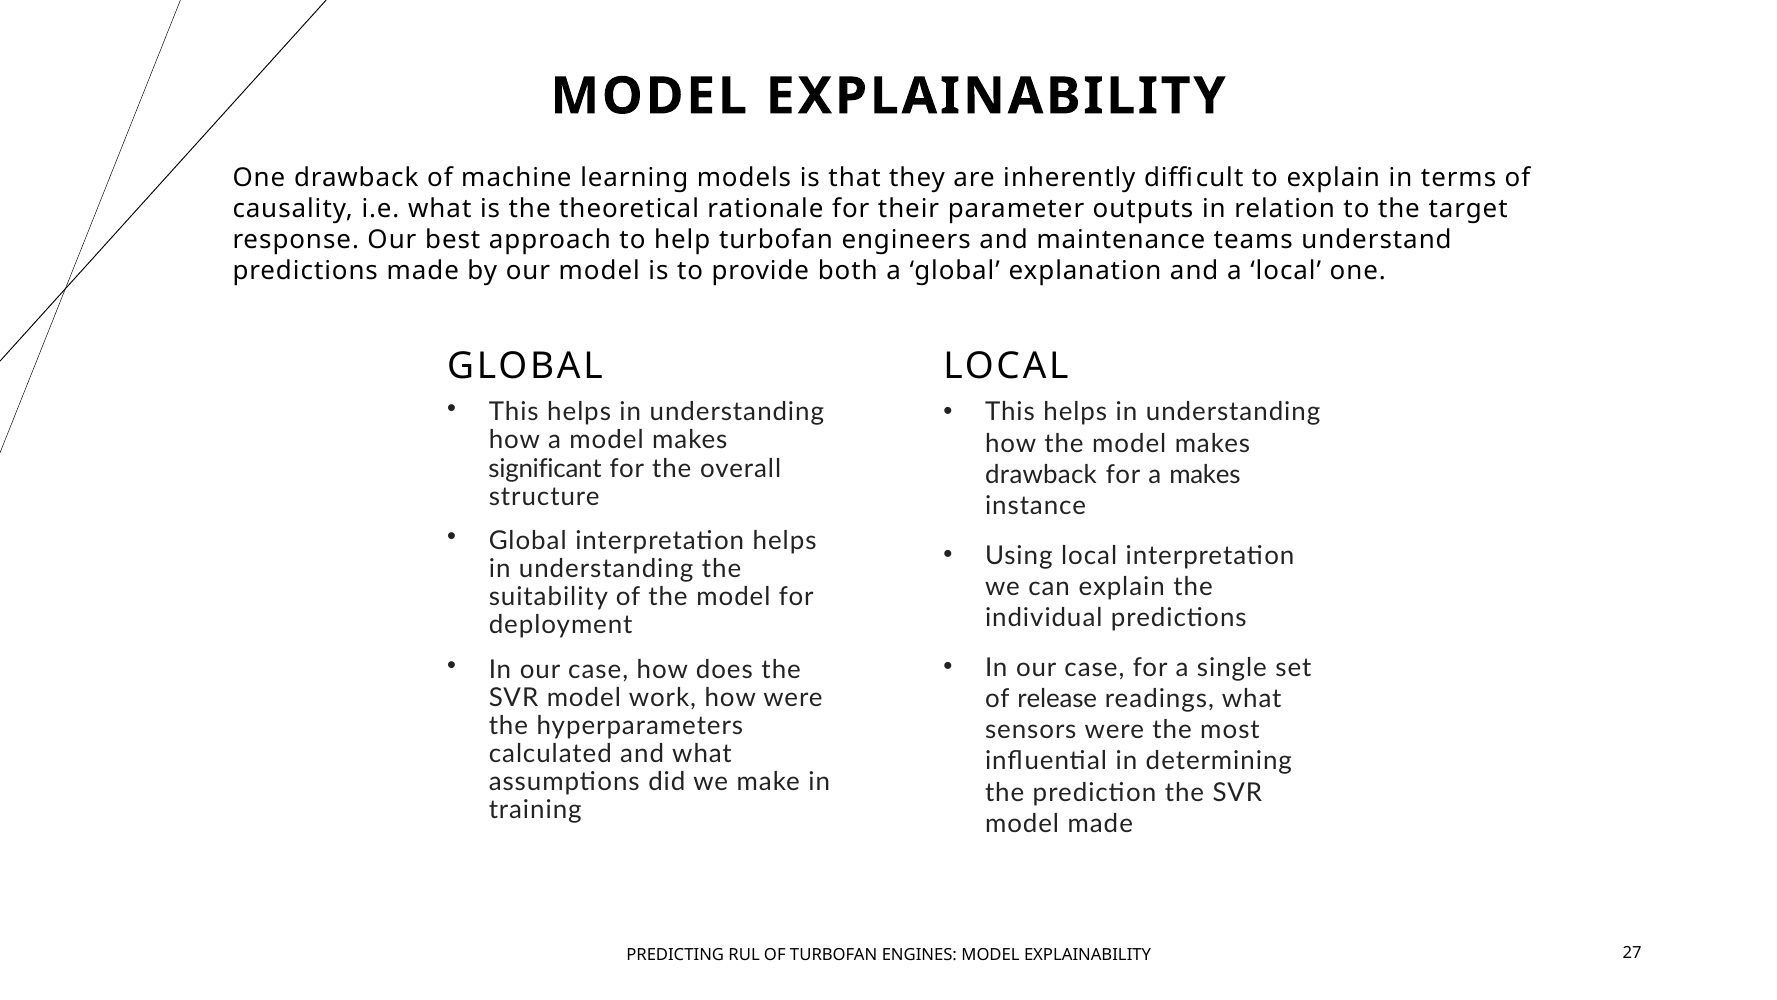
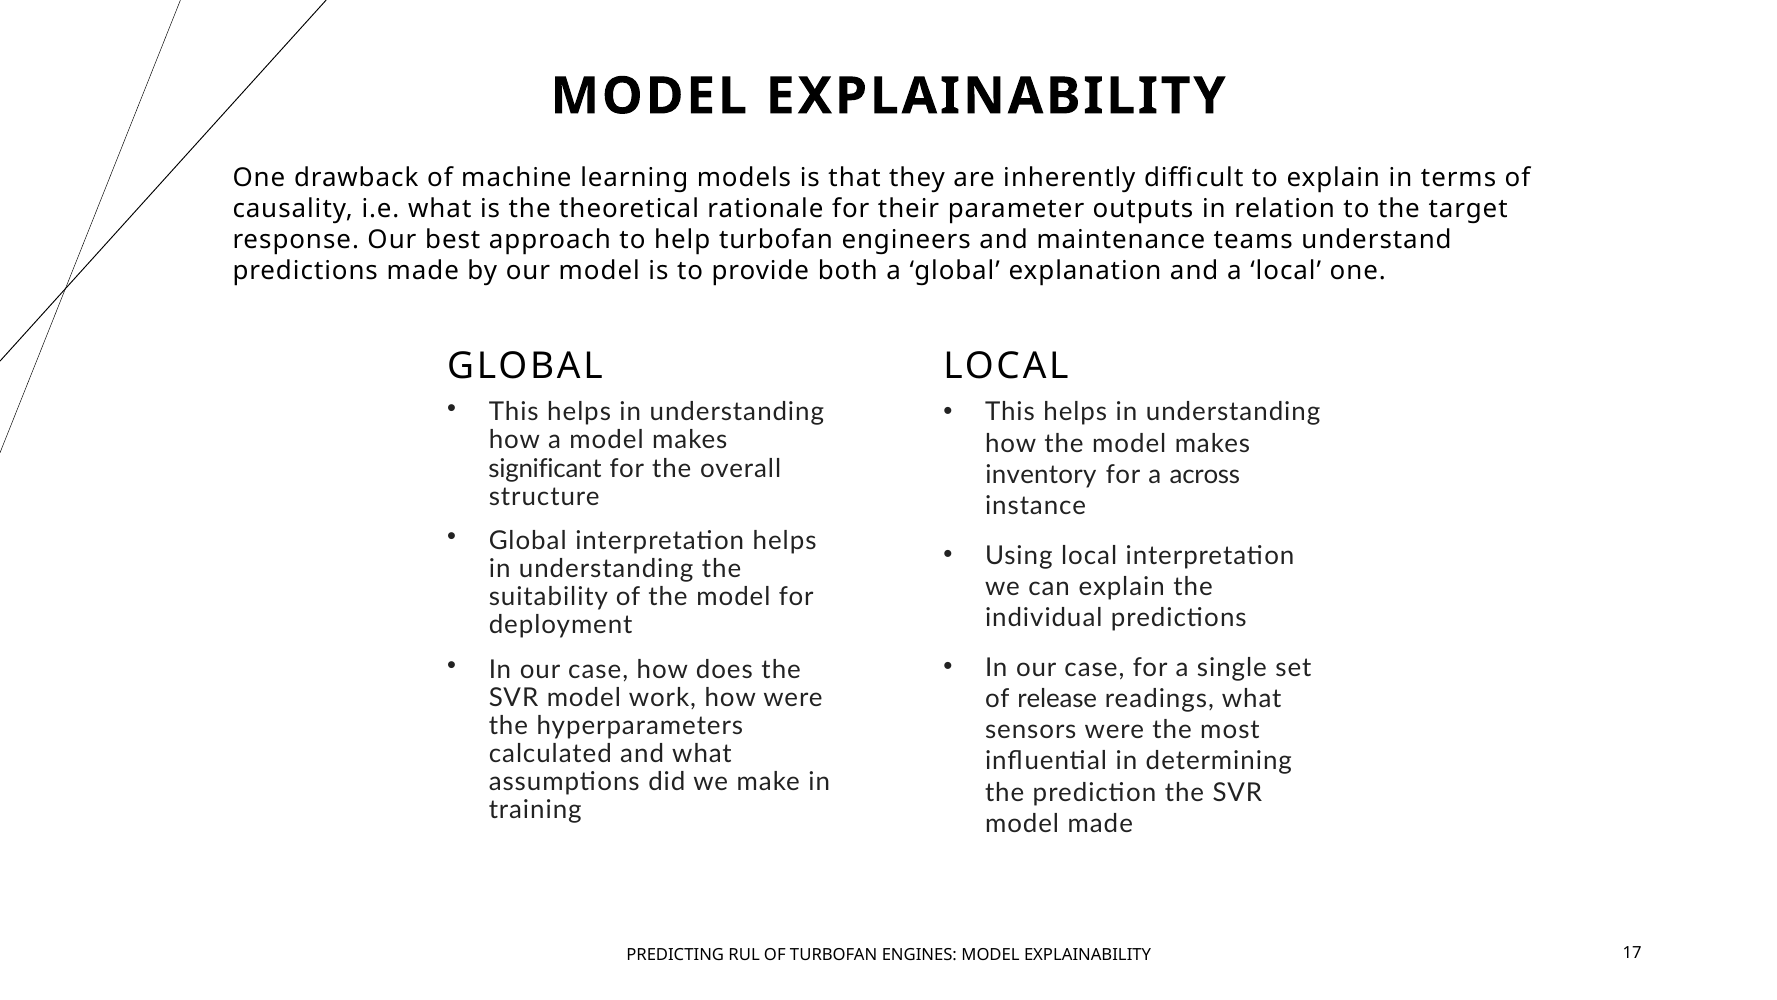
drawback at (1041, 475): drawback -> inventory
a makes: makes -> across
27: 27 -> 17
